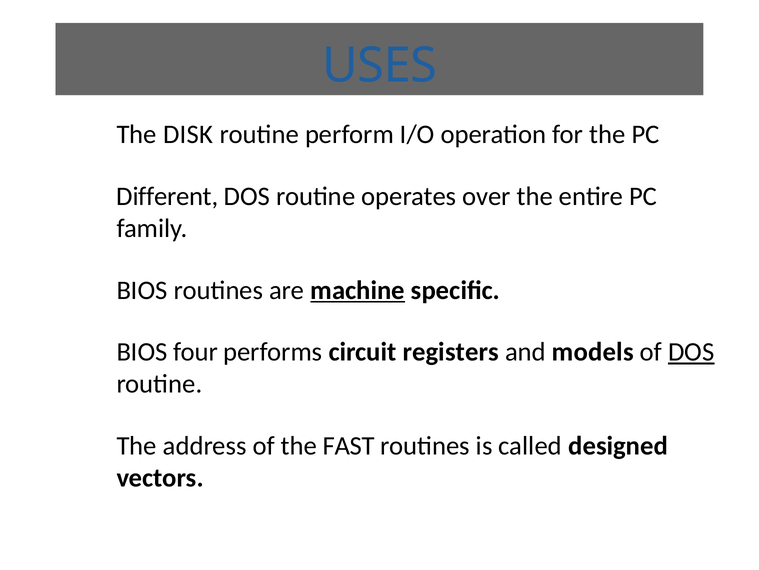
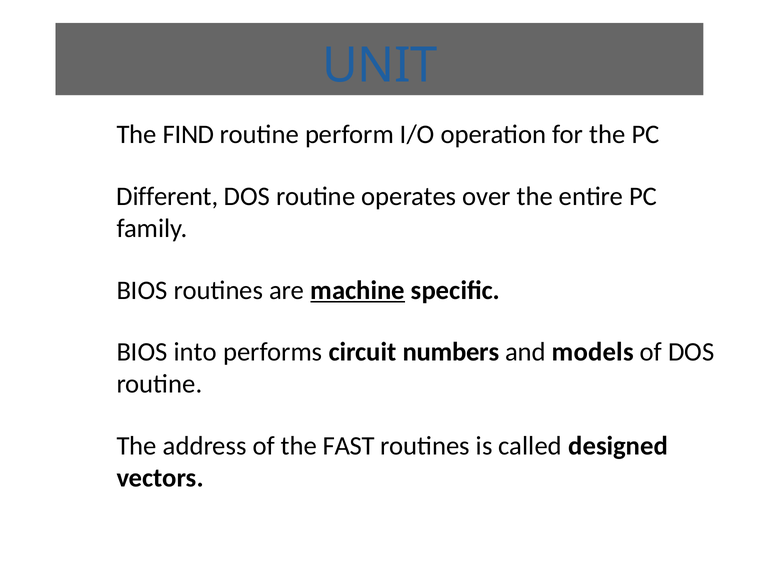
USES: USES -> UNIT
DISK: DISK -> FIND
four: four -> into
registers: registers -> numbers
DOS at (691, 352) underline: present -> none
